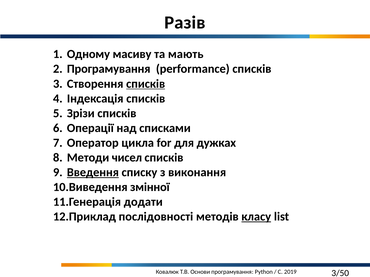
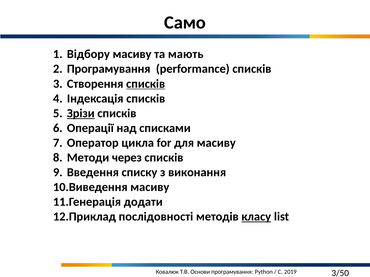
Разів: Разів -> Само
Одному: Одному -> Відбору
Зрізи underline: none -> present
для дужках: дужках -> масиву
чисел: чисел -> через
Введення underline: present -> none
змінної at (150, 187): змінної -> масиву
